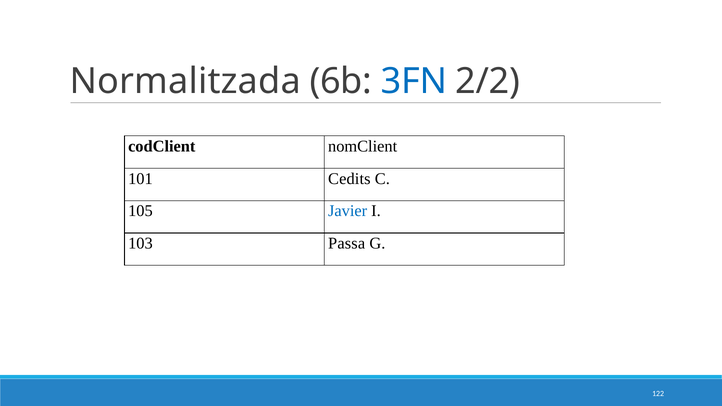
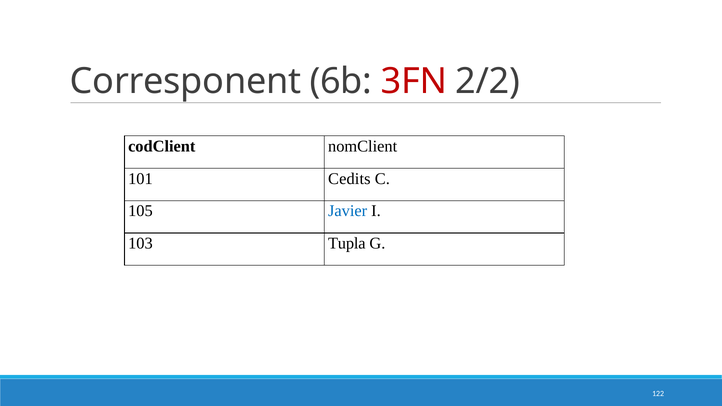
Normalitzada: Normalitzada -> Corresponent
3FN colour: blue -> red
Passa: Passa -> Tupla
